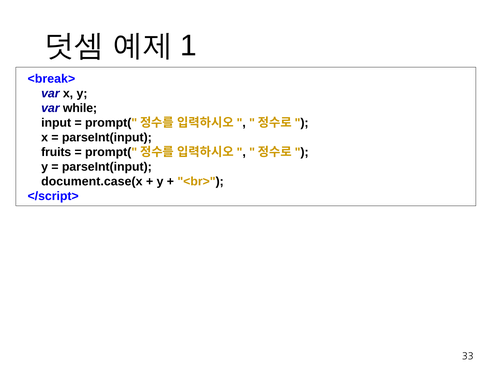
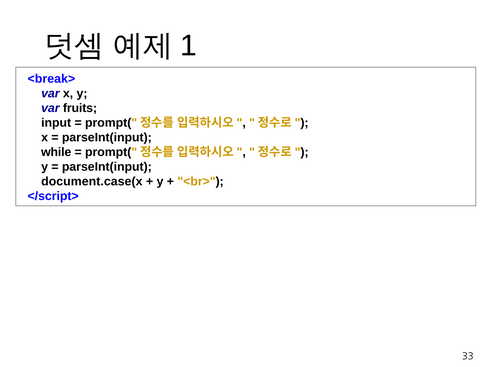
while: while -> fruits
fruits: fruits -> while
